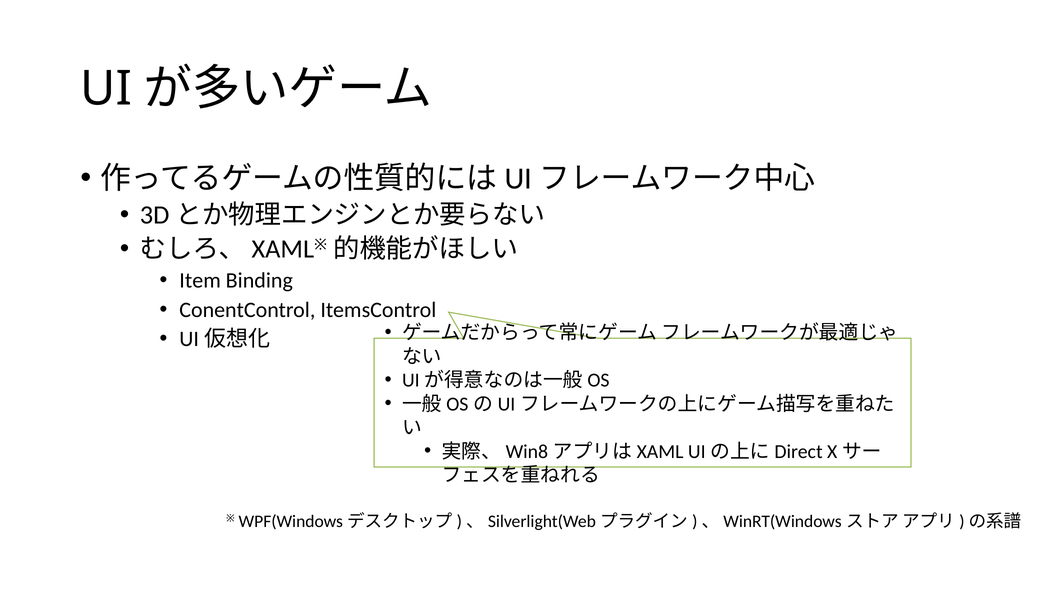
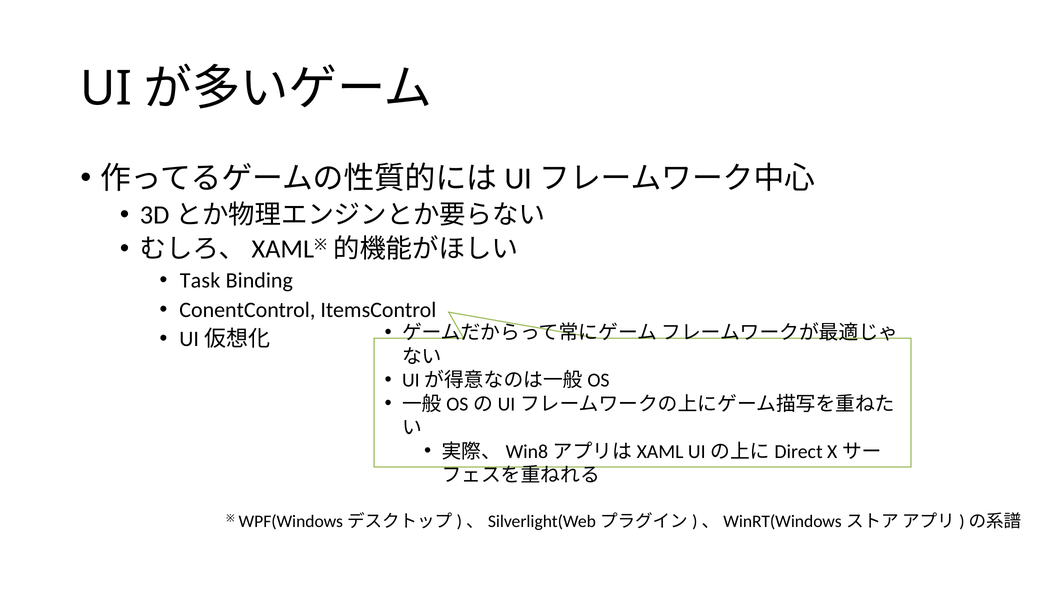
Item: Item -> Task
